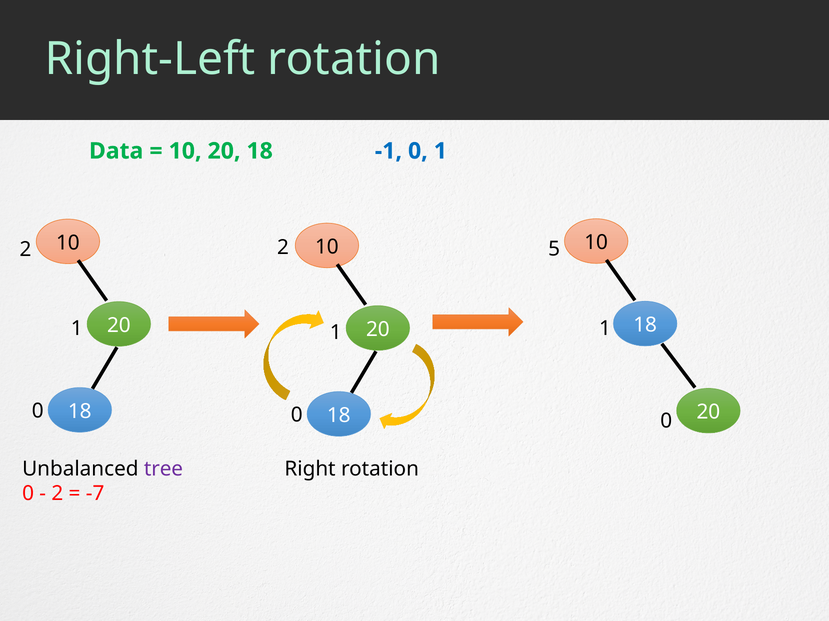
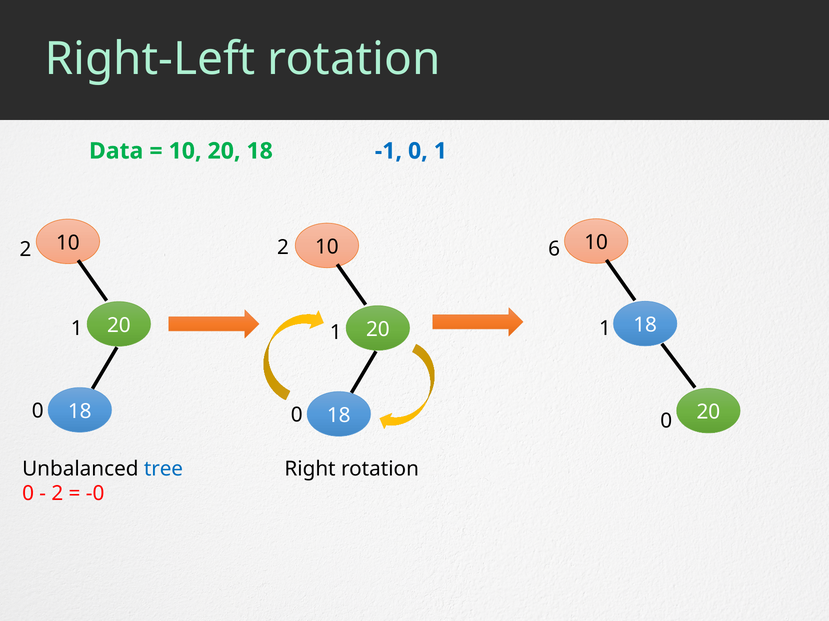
5: 5 -> 6
tree colour: purple -> blue
-7: -7 -> -0
